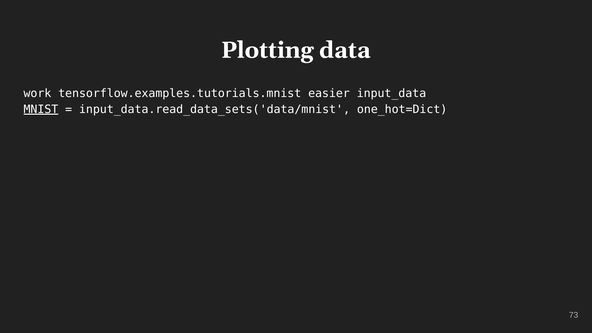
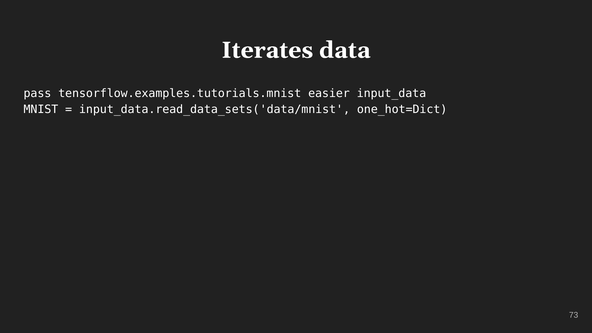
Plotting: Plotting -> Iterates
work: work -> pass
MNIST underline: present -> none
